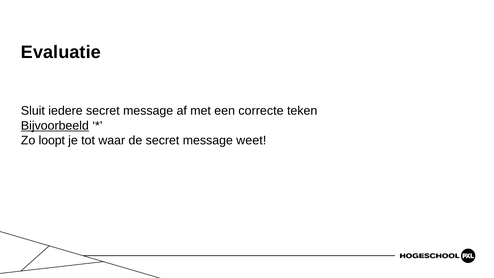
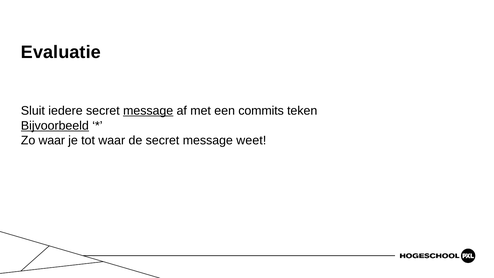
message at (148, 111) underline: none -> present
correcte: correcte -> commits
Zo loopt: loopt -> waar
